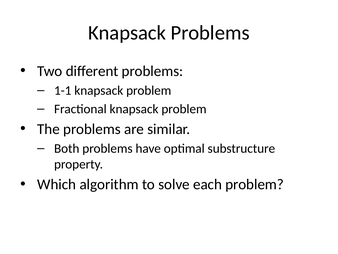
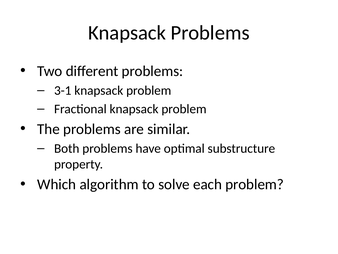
1-1: 1-1 -> 3-1
